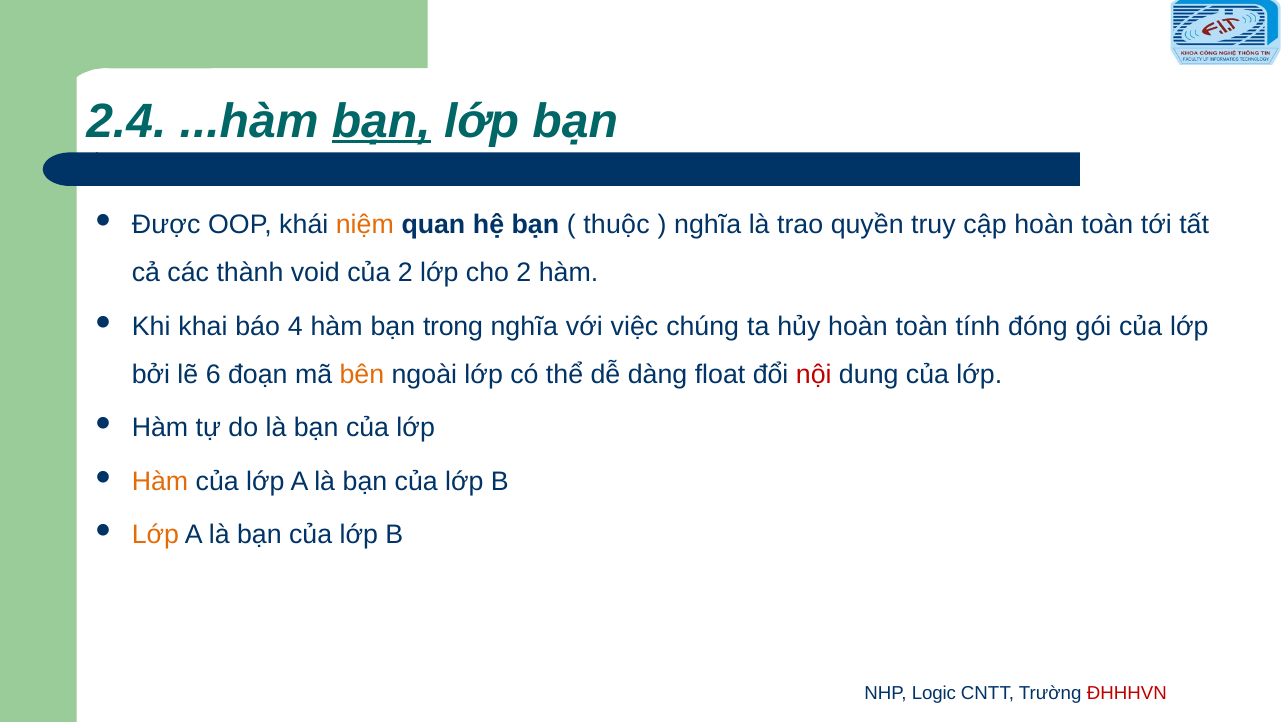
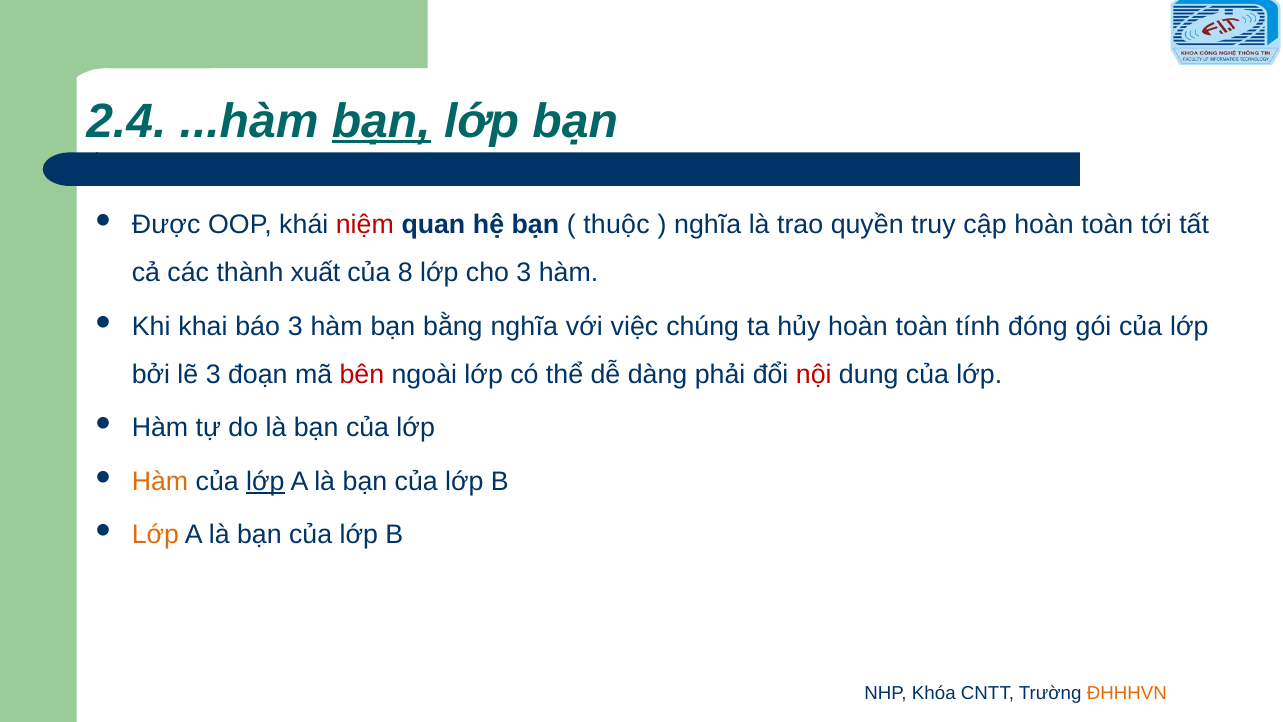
niệm colour: orange -> red
void: void -> xuất
của 2: 2 -> 8
cho 2: 2 -> 3
báo 4: 4 -> 3
trong: trong -> bằng
lẽ 6: 6 -> 3
bên colour: orange -> red
float: float -> phải
lớp at (265, 481) underline: none -> present
Logic: Logic -> Khóa
ĐHHHVN colour: red -> orange
